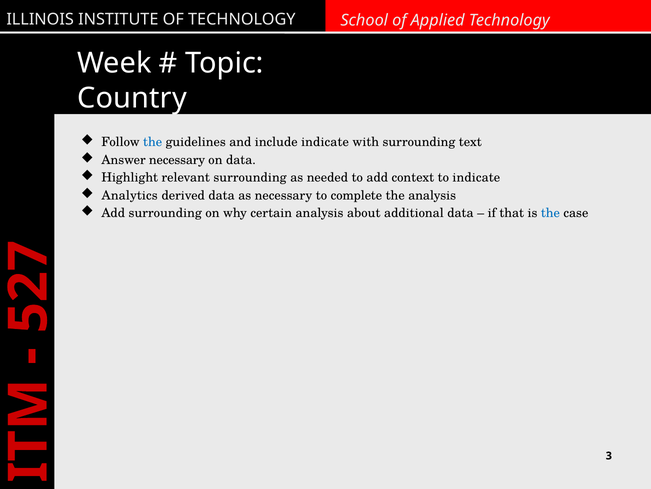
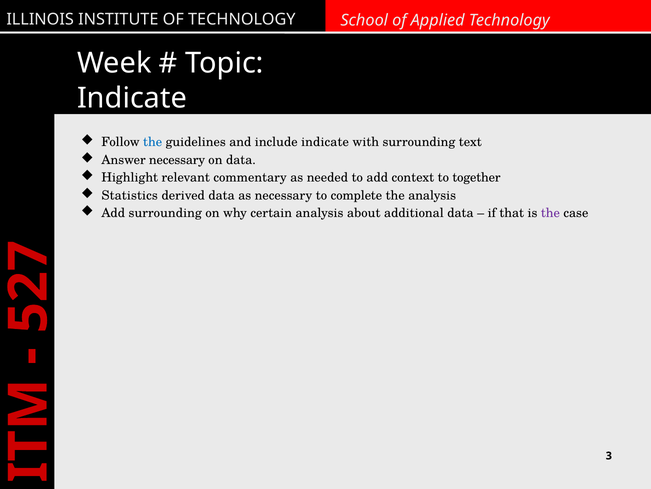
Country at (132, 98): Country -> Indicate
relevant surrounding: surrounding -> commentary
to indicate: indicate -> together
Analytics: Analytics -> Statistics
the at (550, 213) colour: blue -> purple
